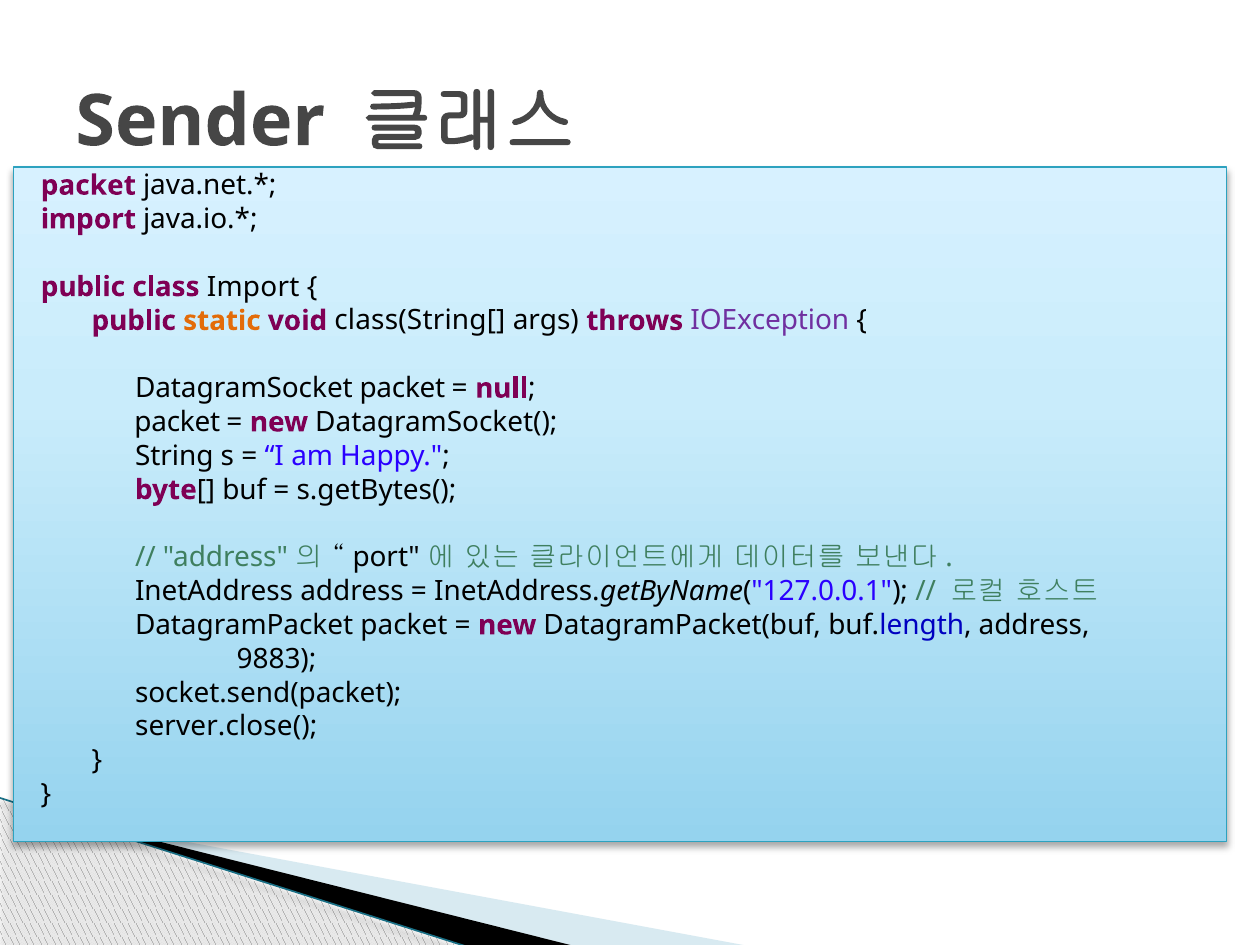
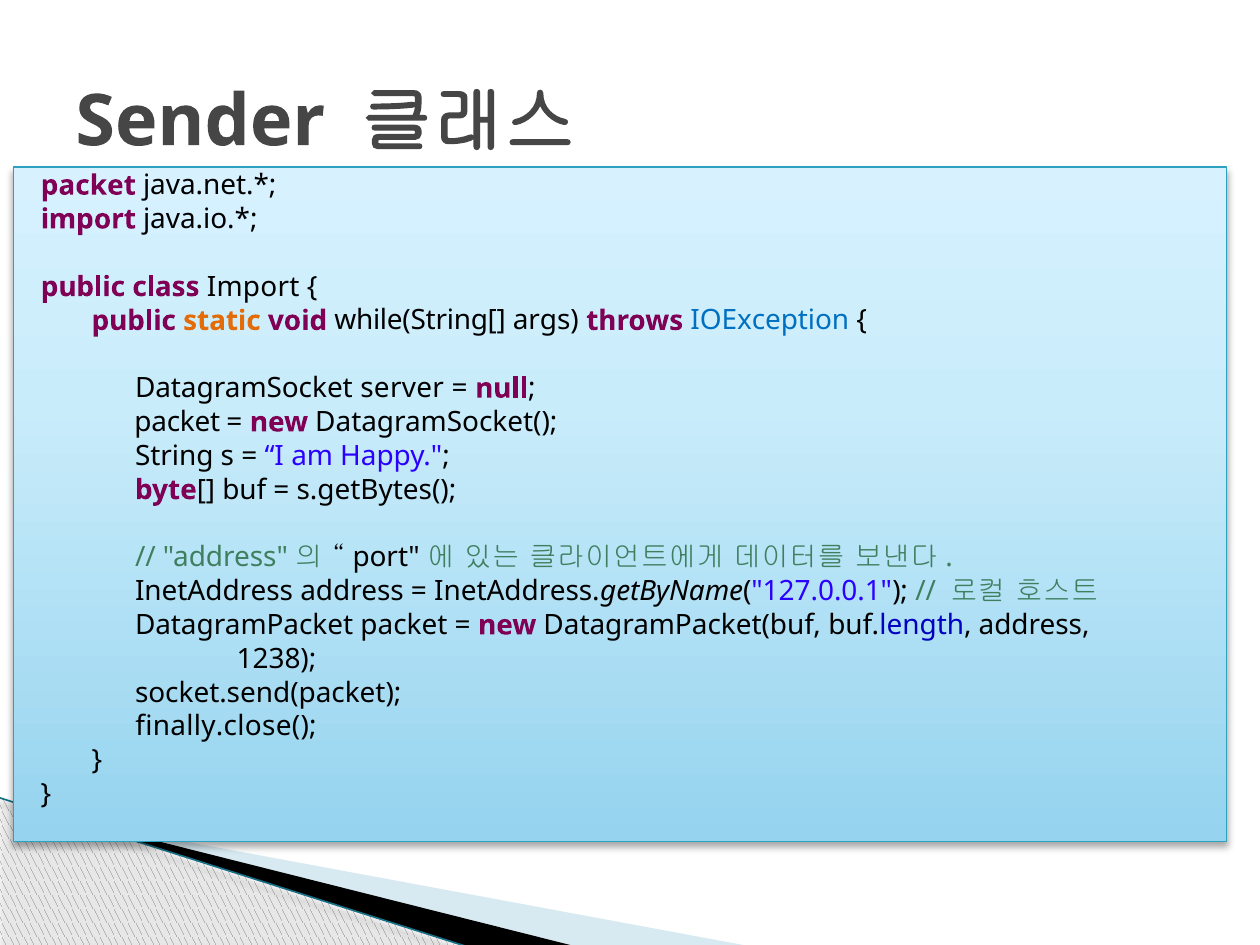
class(String[: class(String[ -> while(String[
IOException colour: purple -> blue
DatagramSocket packet: packet -> server
9883: 9883 -> 1238
server.close(: server.close( -> finally.close(
